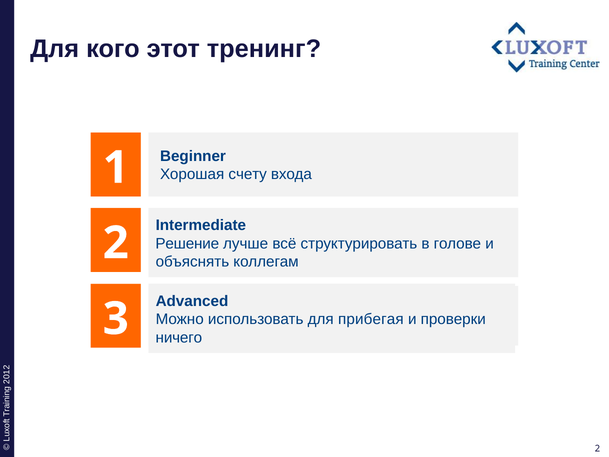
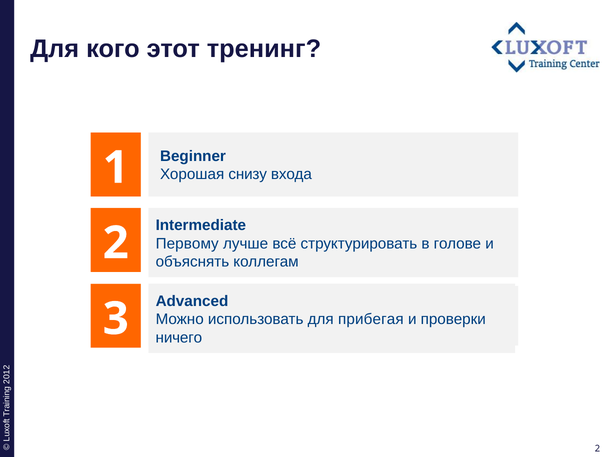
счету: счету -> снизу
Решение: Решение -> Первому
